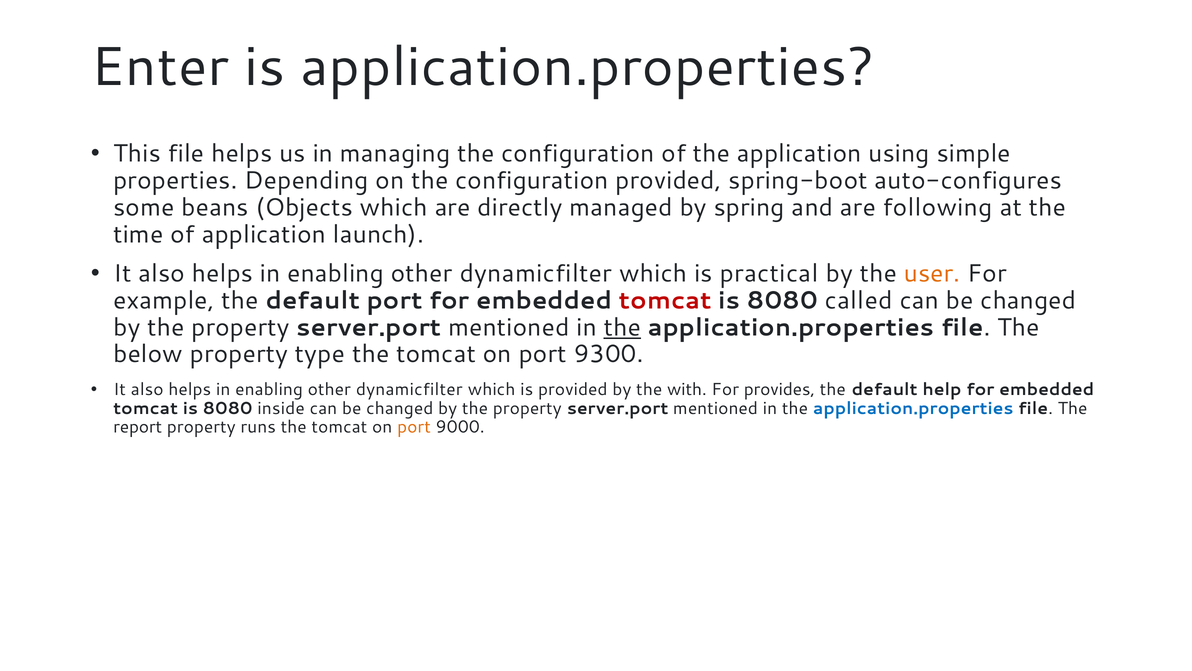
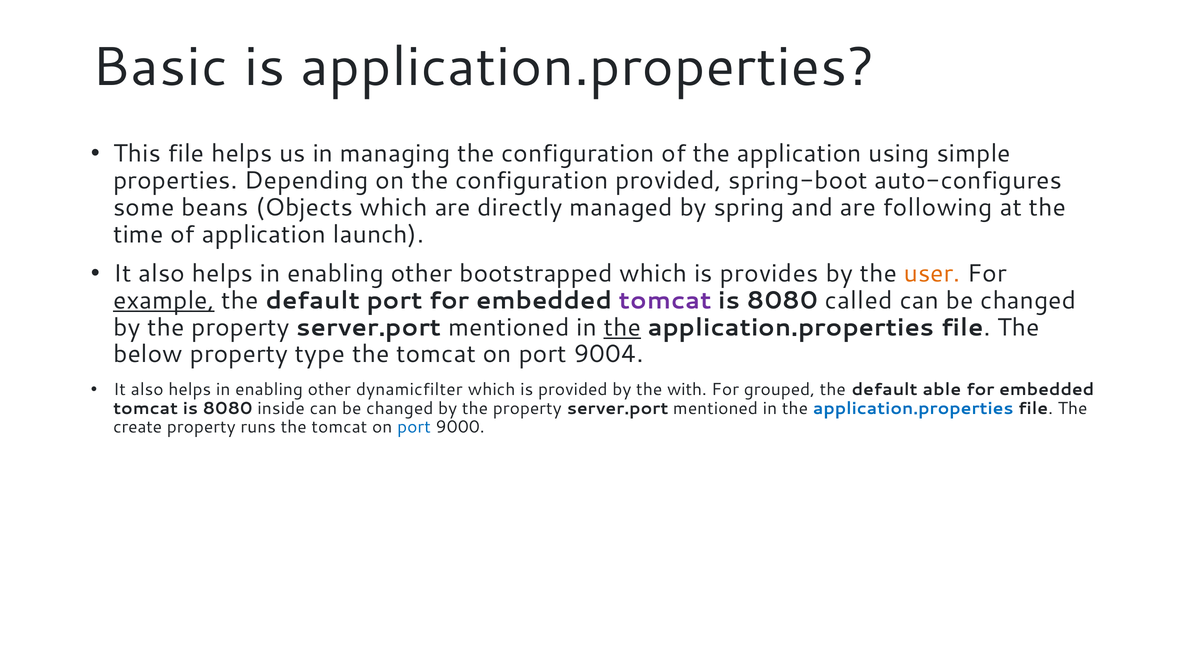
Enter: Enter -> Basic
dynamicfilter at (536, 273): dynamicfilter -> bootstrapped
practical: practical -> provides
example underline: none -> present
tomcat at (665, 300) colour: red -> purple
9300: 9300 -> 9004
provides: provides -> grouped
help: help -> able
report: report -> create
port at (414, 427) colour: orange -> blue
